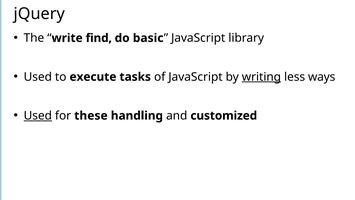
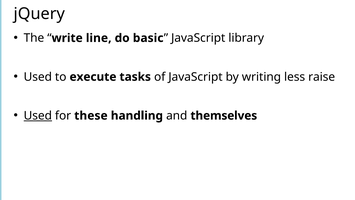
find: find -> line
writing underline: present -> none
ways: ways -> raise
customized: customized -> themselves
